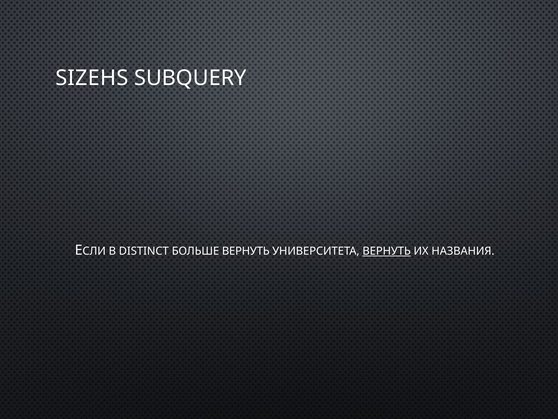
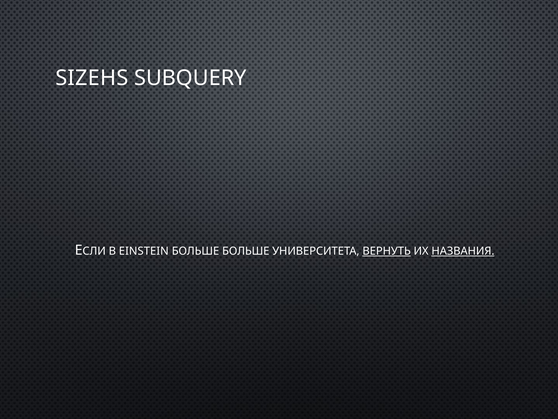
DISTINCT: DISTINCT -> EINSTEIN
БОЛЬШЕ ВЕРНУТЬ: ВЕРНУТЬ -> БОЛЬШЕ
НАЗВАНИЯ underline: none -> present
